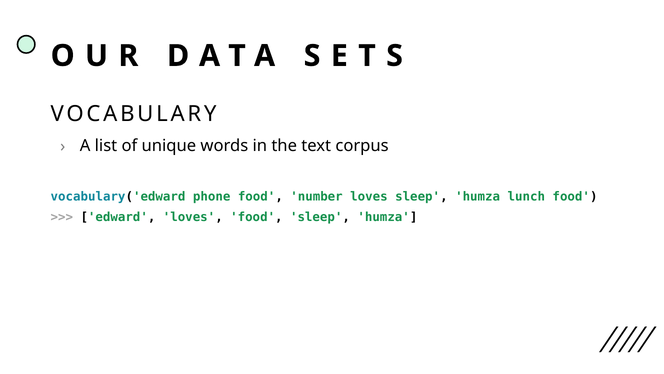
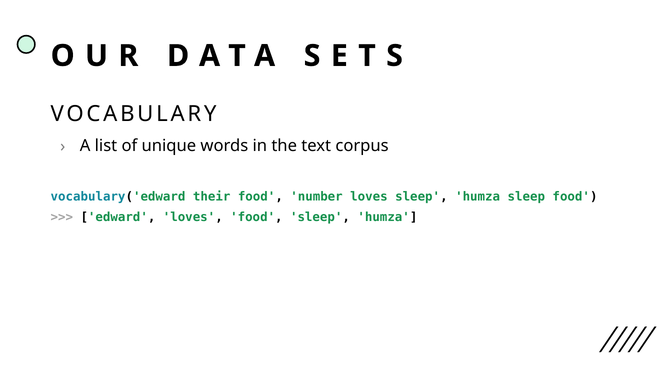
phone: phone -> their
humza lunch: lunch -> sleep
